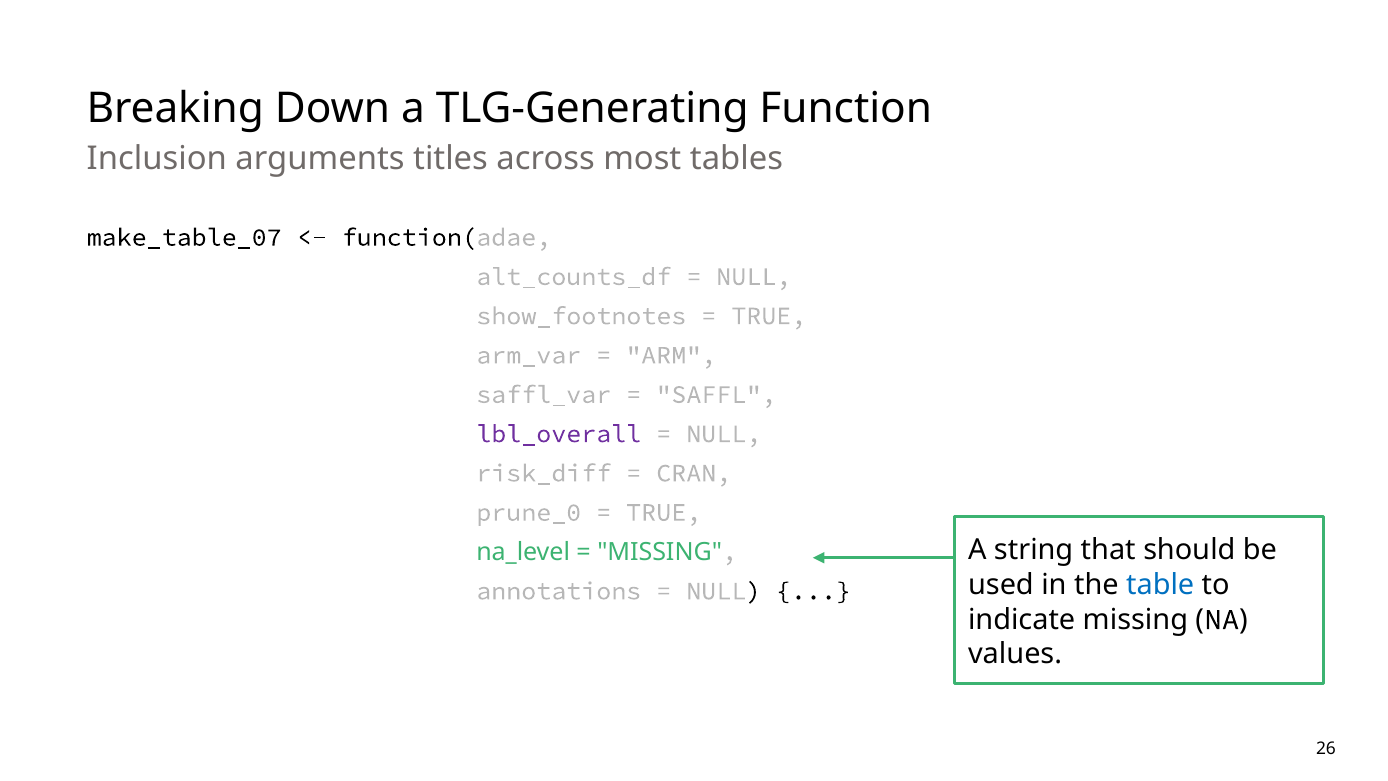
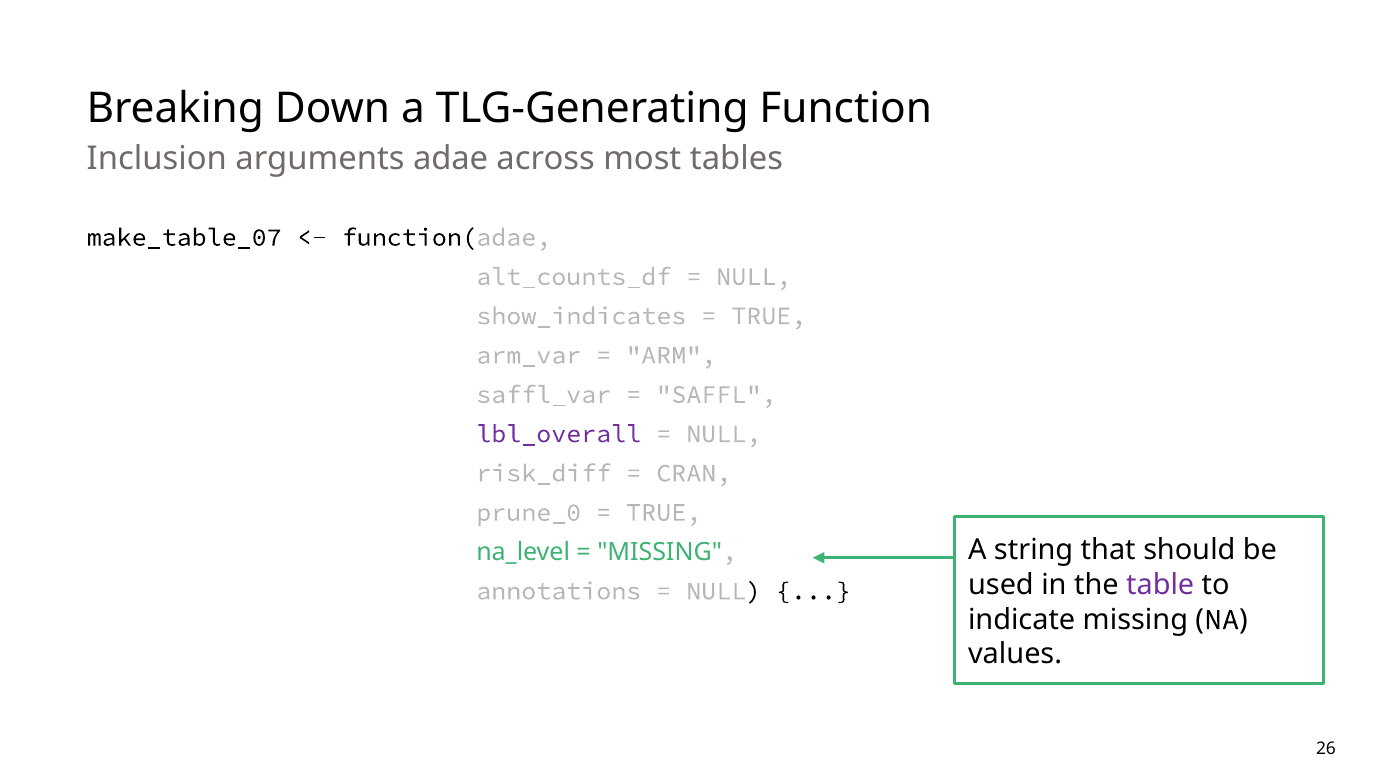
titles: titles -> adae
show_footnotes: show_footnotes -> show_indicates
table colour: blue -> purple
